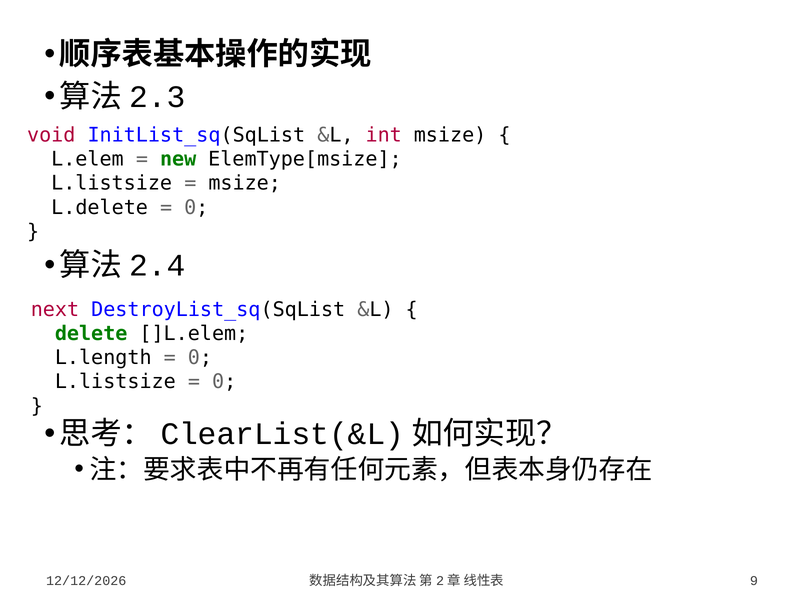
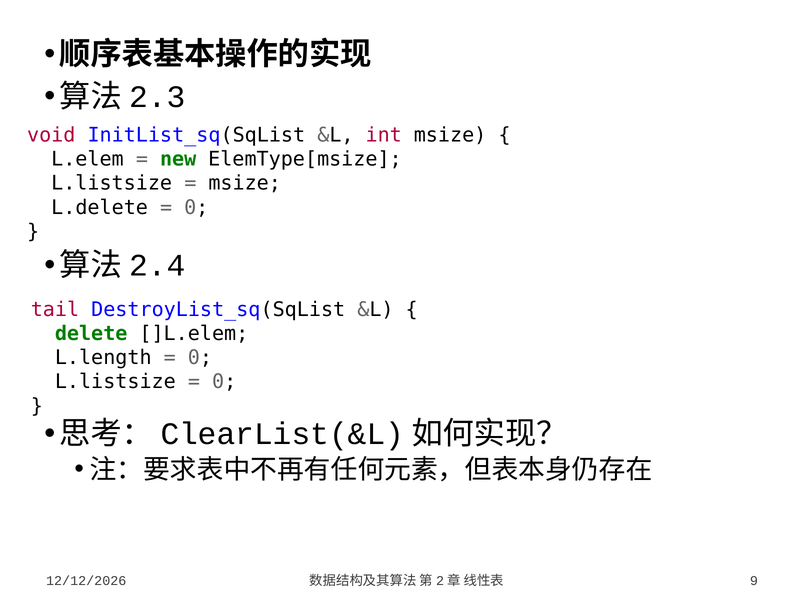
next: next -> tail
